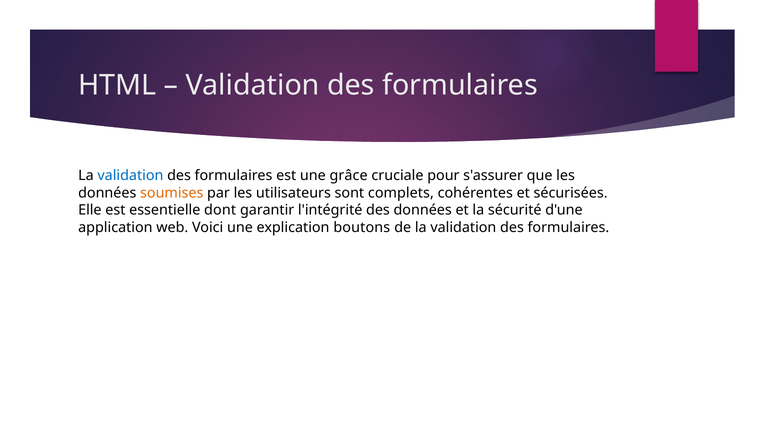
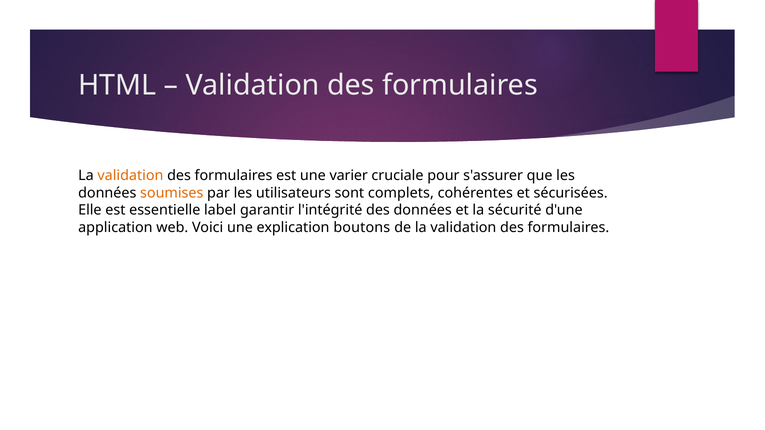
validation at (130, 176) colour: blue -> orange
grâce: grâce -> varier
dont: dont -> label
